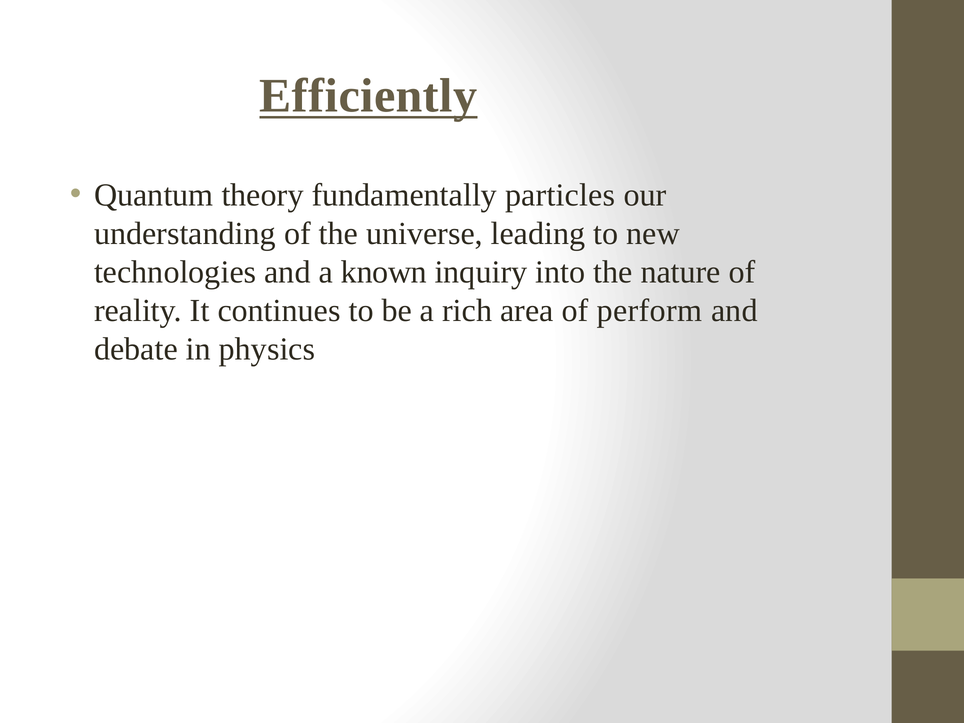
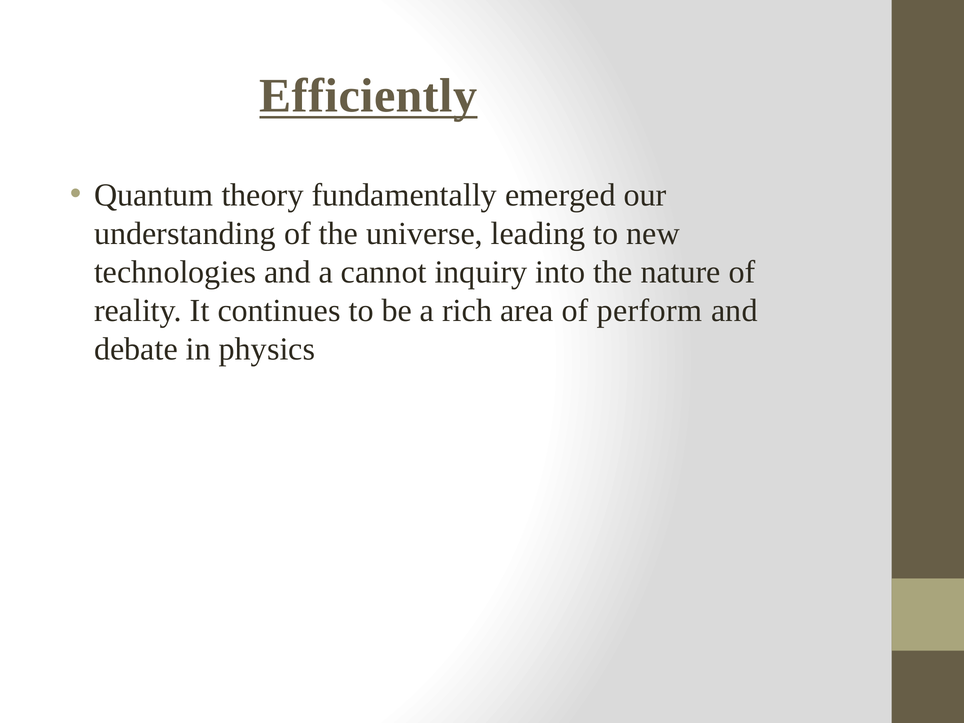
particles: particles -> emerged
known: known -> cannot
